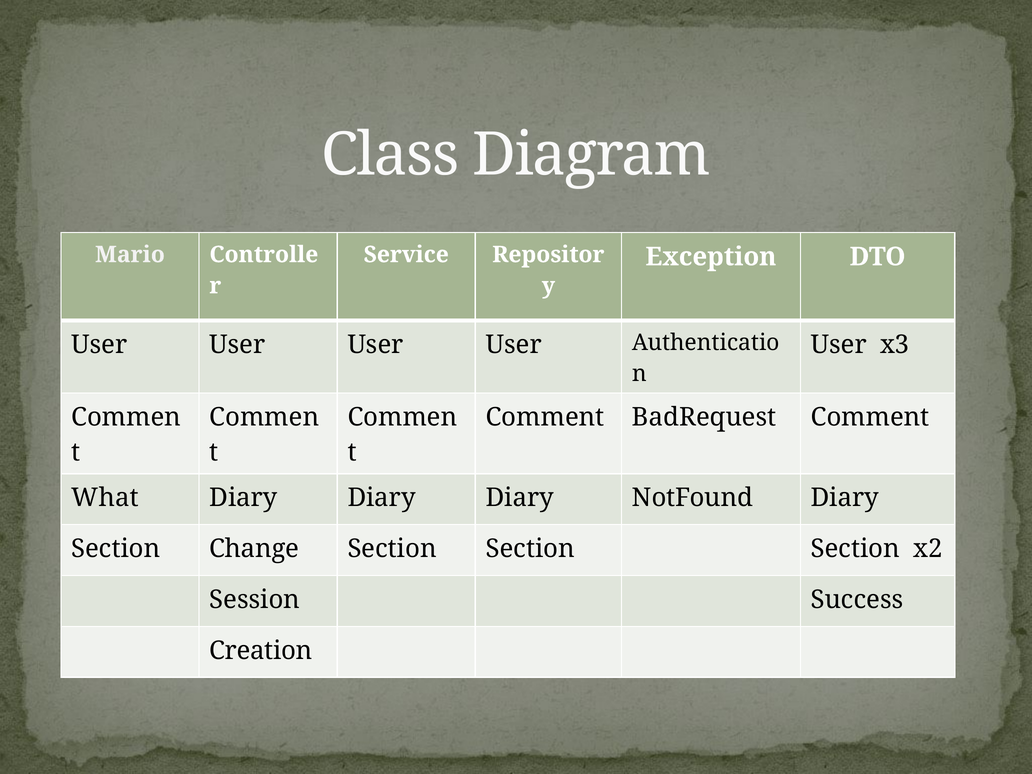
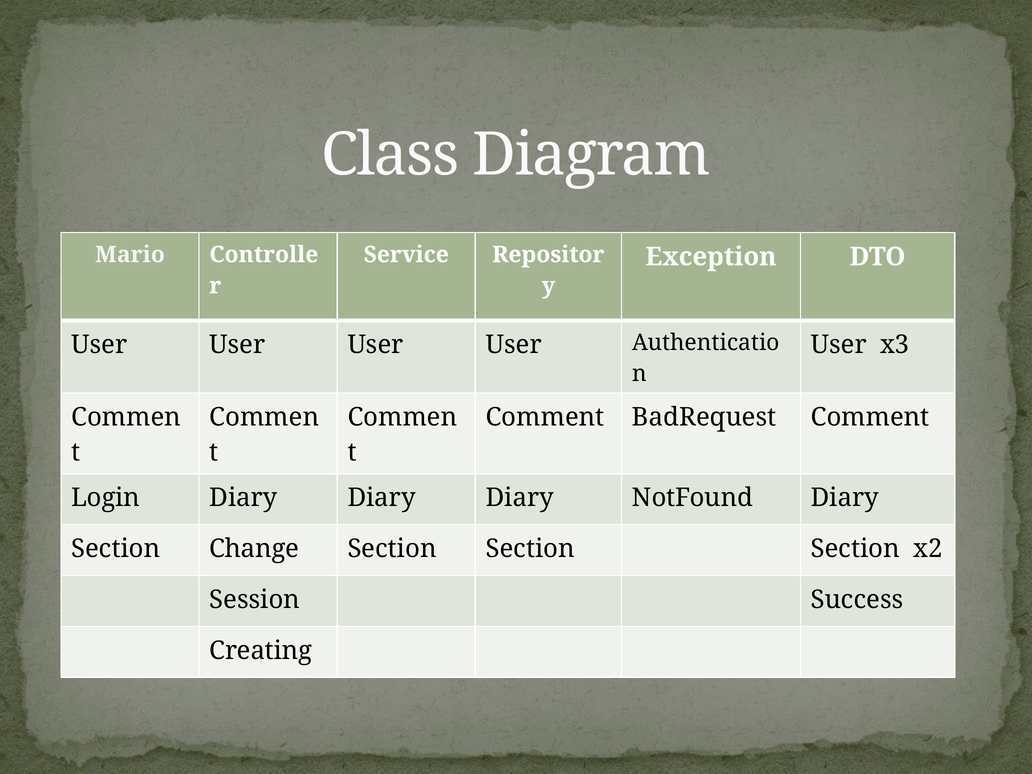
What: What -> Login
Creation: Creation -> Creating
